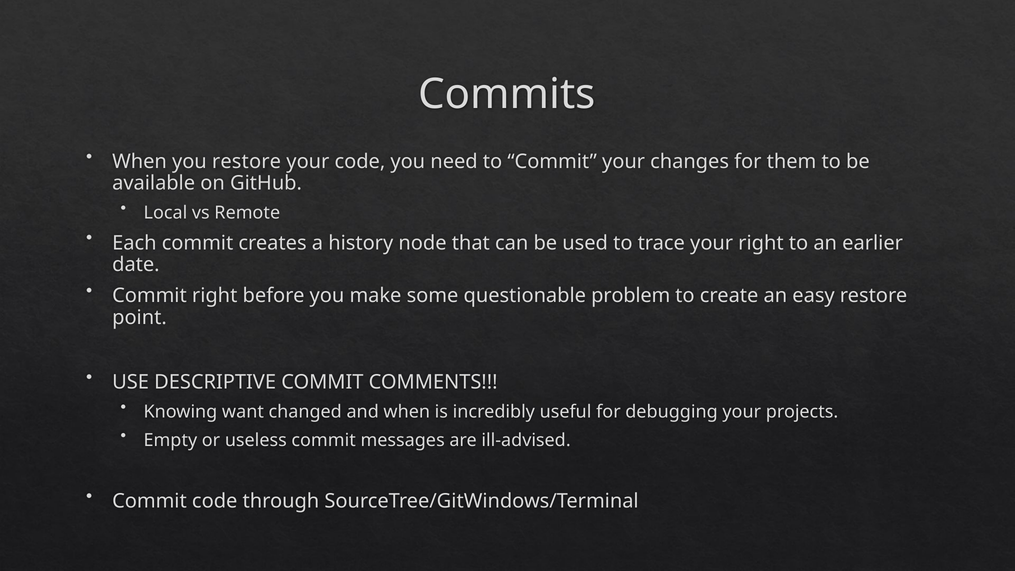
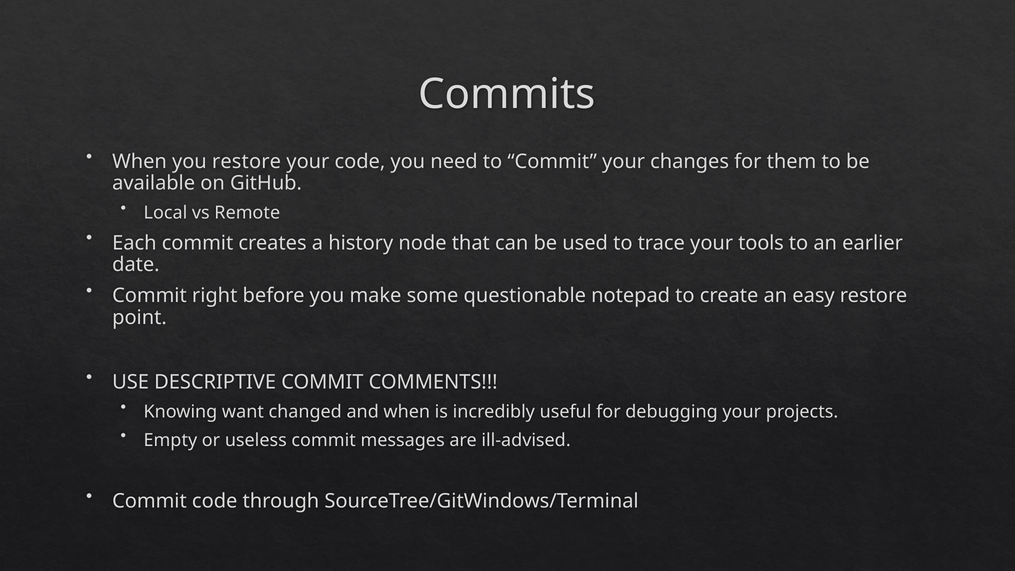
your right: right -> tools
problem: problem -> notepad
